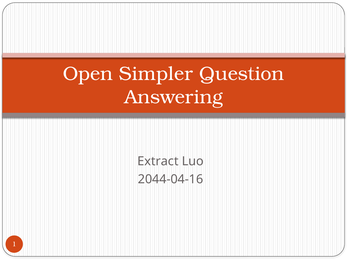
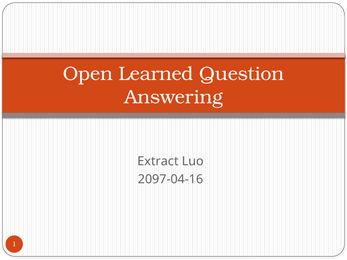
Simpler: Simpler -> Learned
2044-04-16: 2044-04-16 -> 2097-04-16
